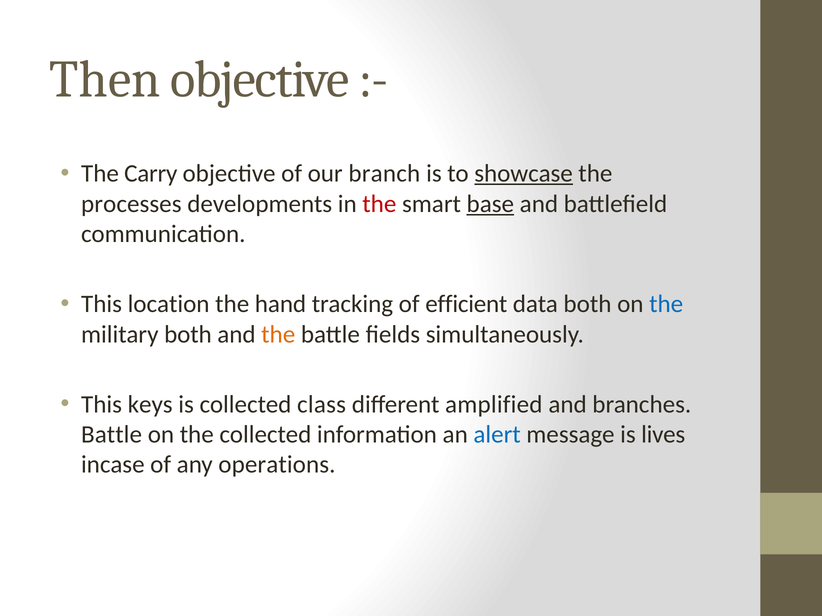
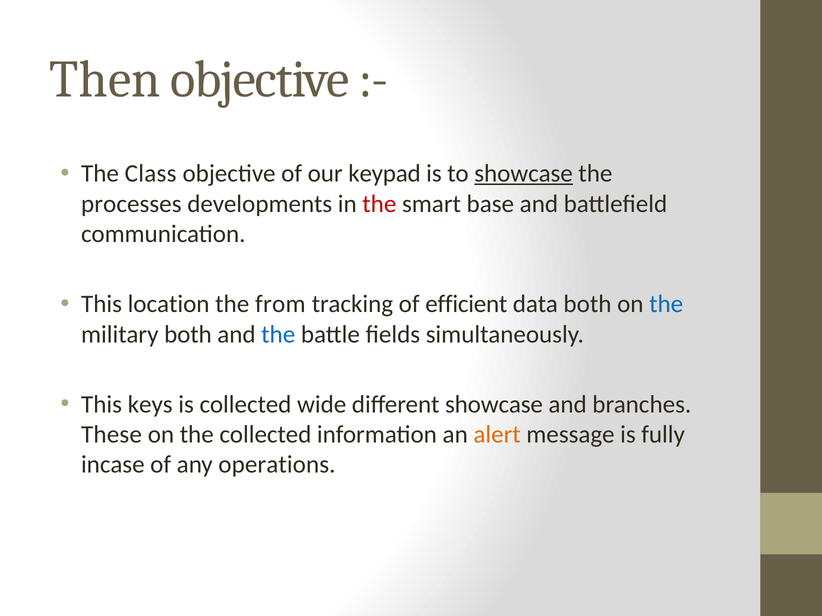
Carry: Carry -> Class
branch: branch -> keypad
base underline: present -> none
hand: hand -> from
the at (278, 334) colour: orange -> blue
class: class -> wide
different amplified: amplified -> showcase
Battle at (112, 435): Battle -> These
alert colour: blue -> orange
lives: lives -> fully
